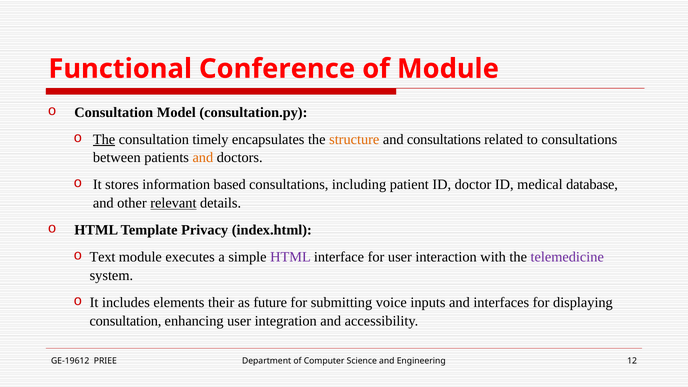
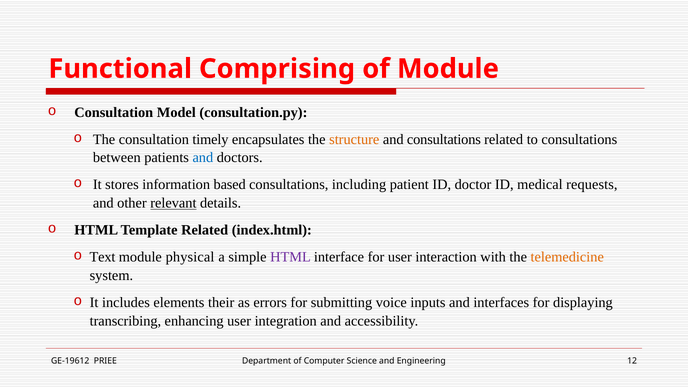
Conference: Conference -> Comprising
The at (104, 139) underline: present -> none
and at (203, 158) colour: orange -> blue
database: database -> requests
Template Privacy: Privacy -> Related
executes: executes -> physical
telemedicine colour: purple -> orange
future: future -> errors
consultation at (125, 321): consultation -> transcribing
